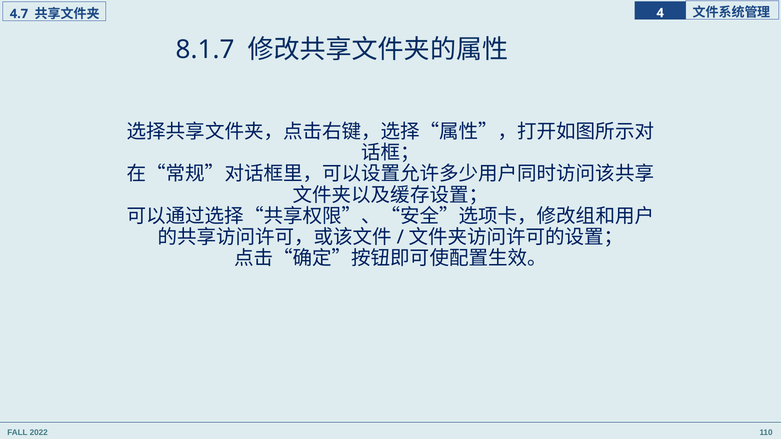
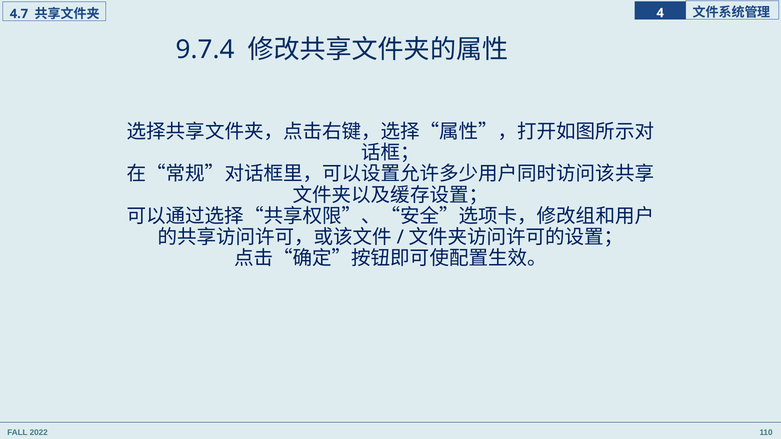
8.1.7: 8.1.7 -> 9.7.4
